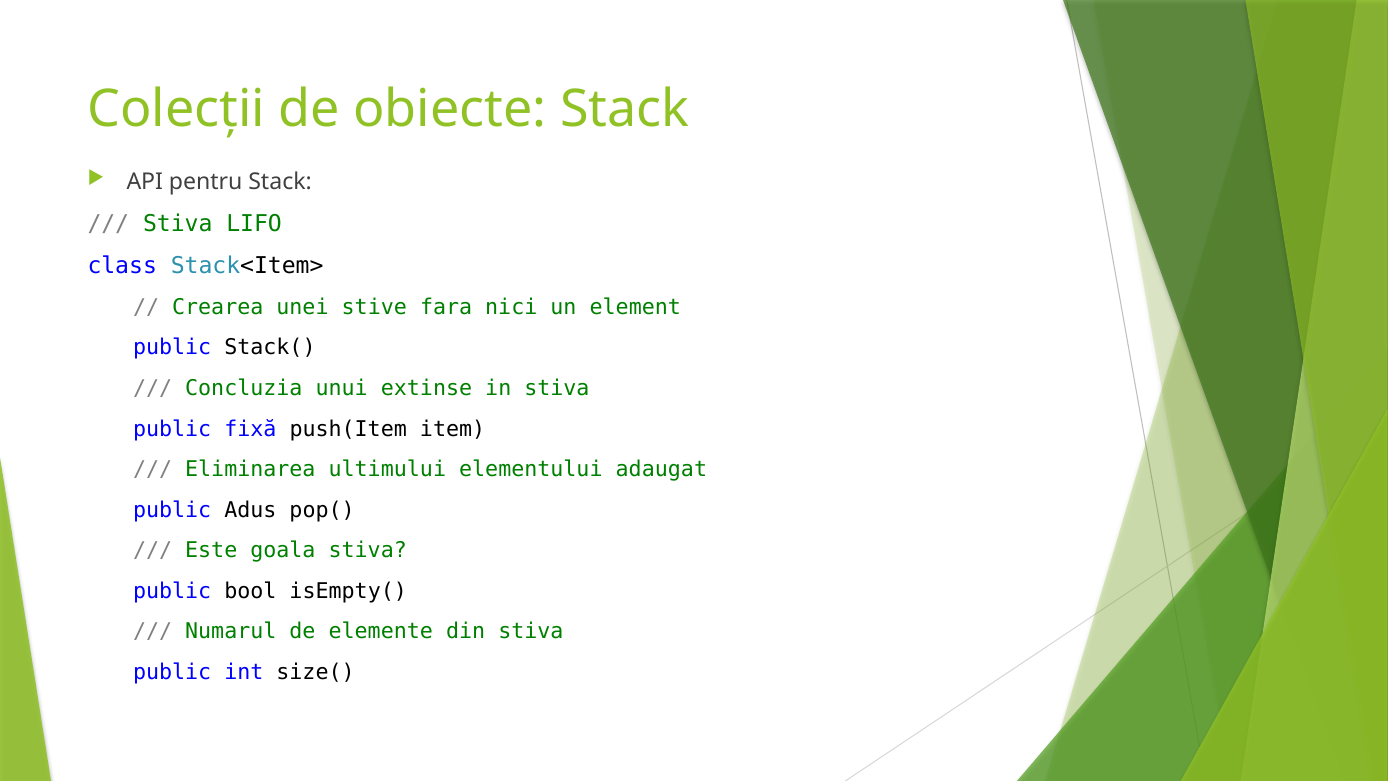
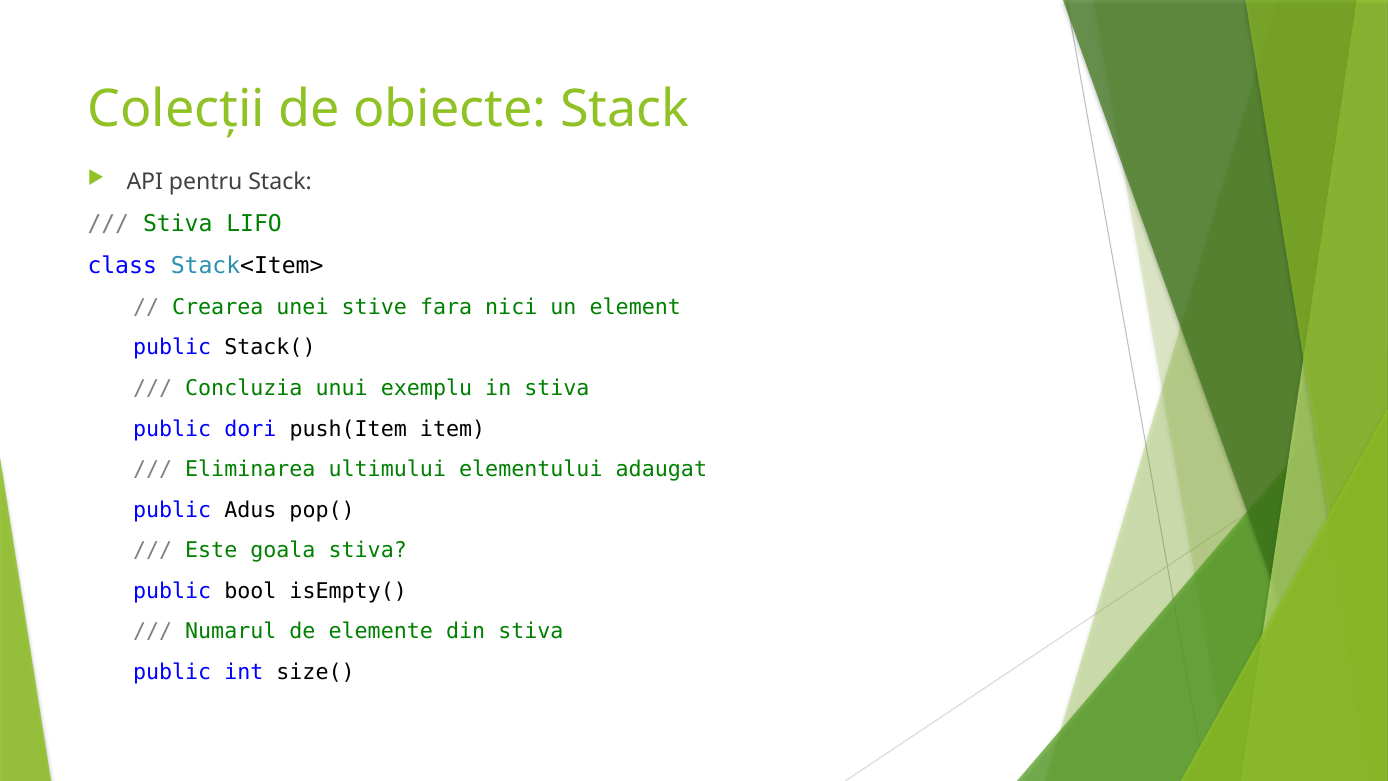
extinse: extinse -> exemplu
fixă: fixă -> dori
